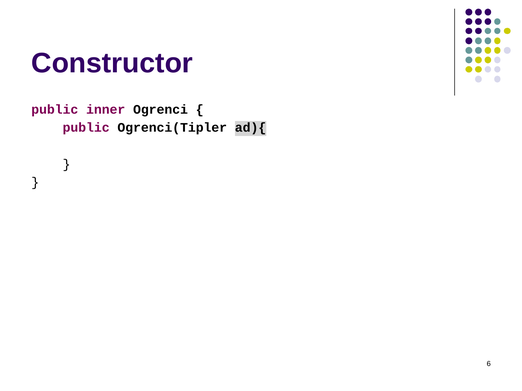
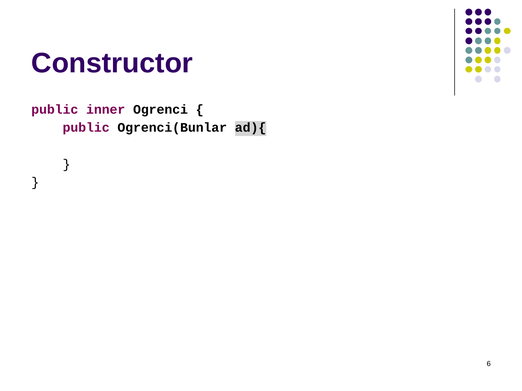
Ogrenci(Tipler: Ogrenci(Tipler -> Ogrenci(Bunlar
